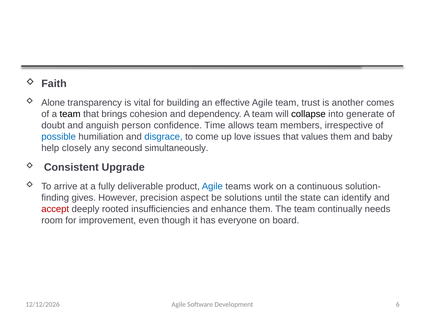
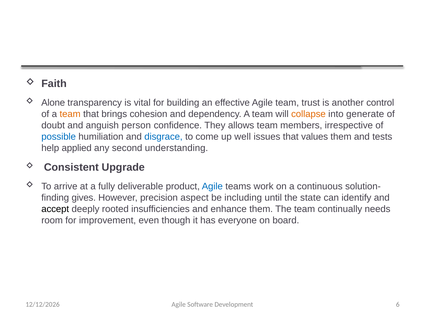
comes: comes -> control
team at (70, 114) colour: black -> orange
collapse colour: black -> orange
Time: Time -> They
love: love -> well
baby: baby -> tests
closely: closely -> applied
simultaneously: simultaneously -> understanding
solutions: solutions -> including
accept colour: red -> black
